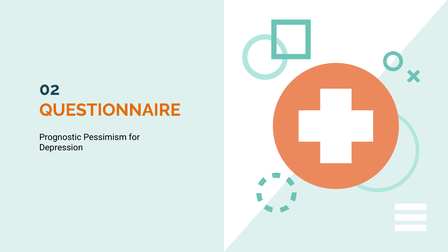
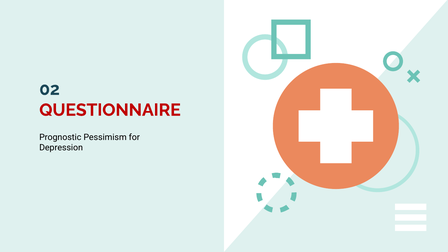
QUESTIONNAIRE colour: orange -> red
